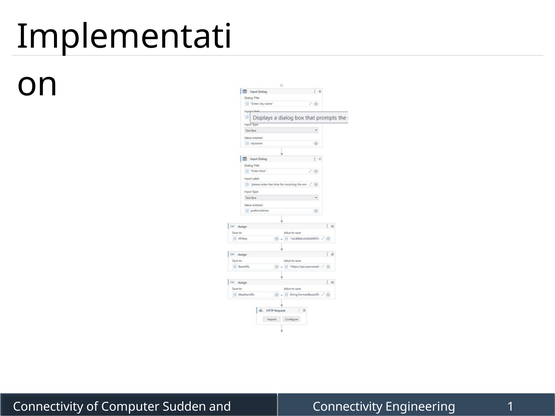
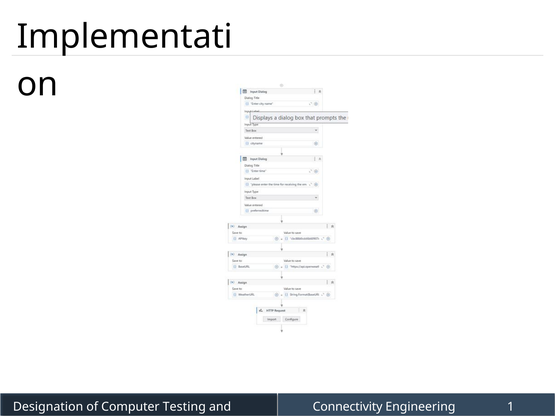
Connectivity at (48, 407): Connectivity -> Designation
Sudden: Sudden -> Testing
